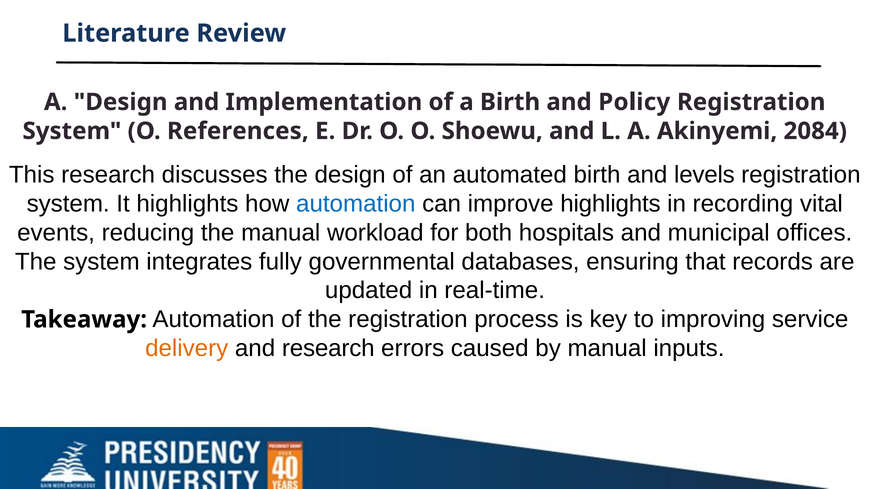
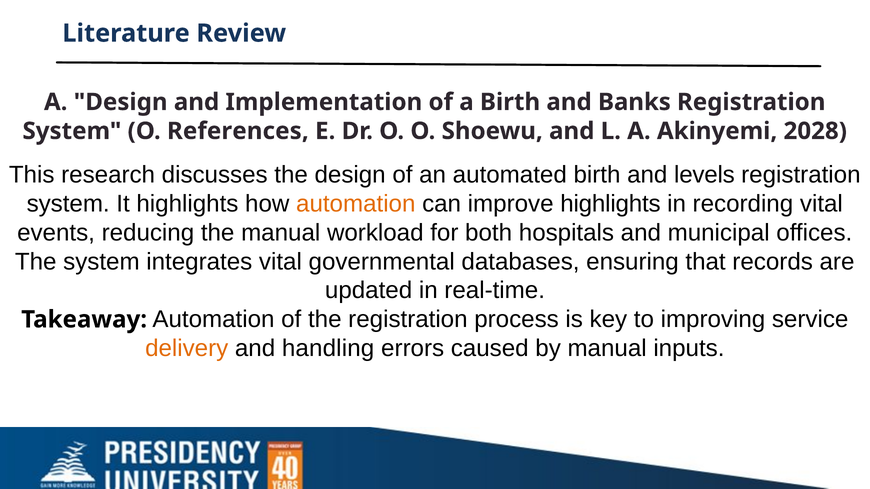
Policy: Policy -> Banks
2084: 2084 -> 2028
automation at (356, 204) colour: blue -> orange
integrates fully: fully -> vital
and research: research -> handling
